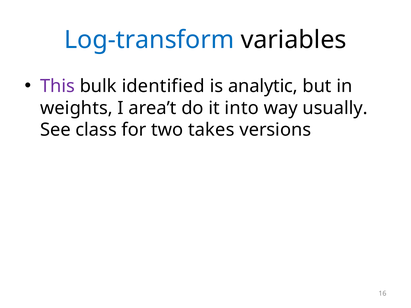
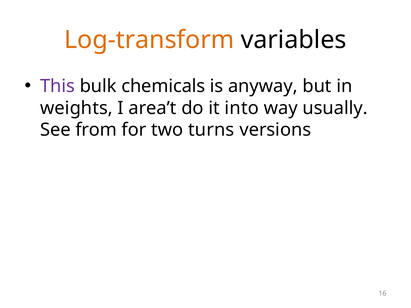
Log-transform colour: blue -> orange
identified: identified -> chemicals
analytic: analytic -> anyway
class: class -> from
takes: takes -> turns
